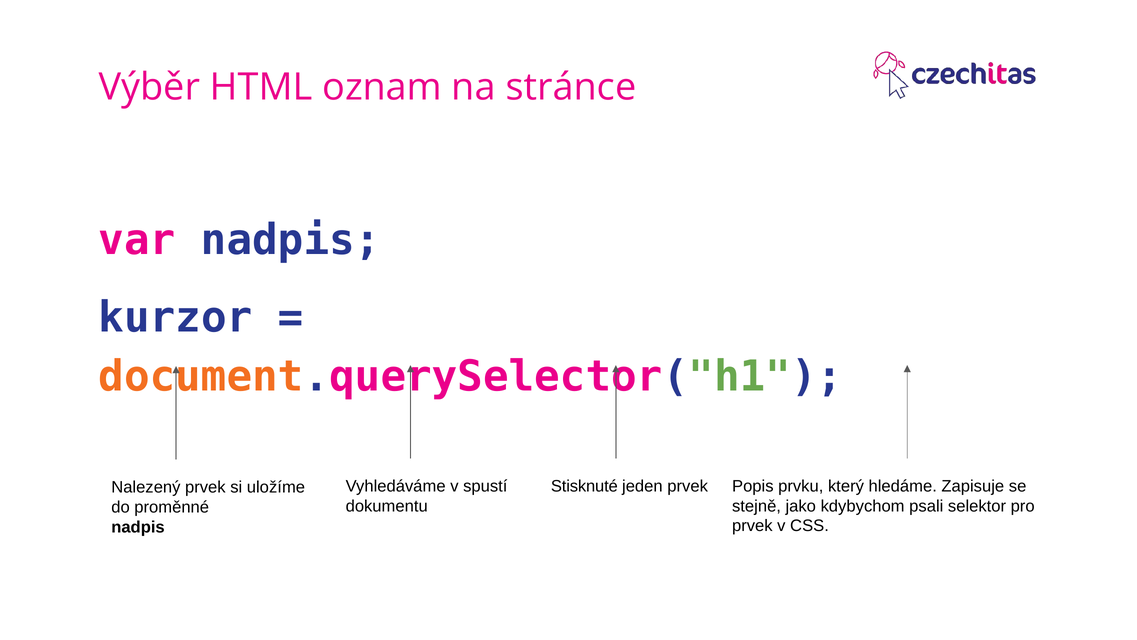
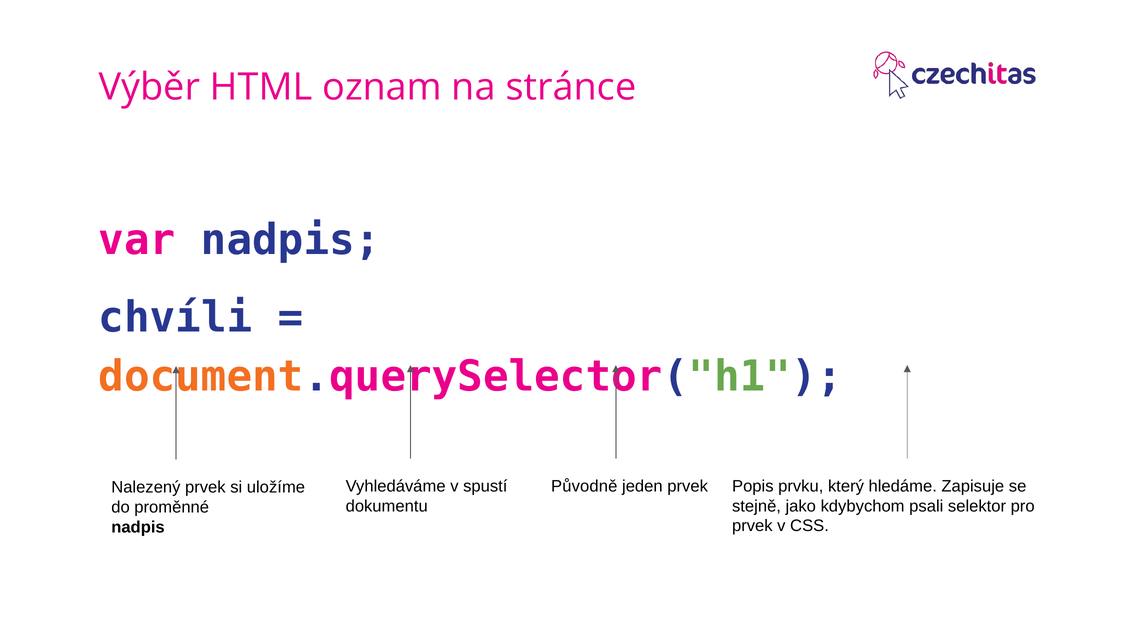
kurzor: kurzor -> chvíli
Stisknuté: Stisknuté -> Původně
